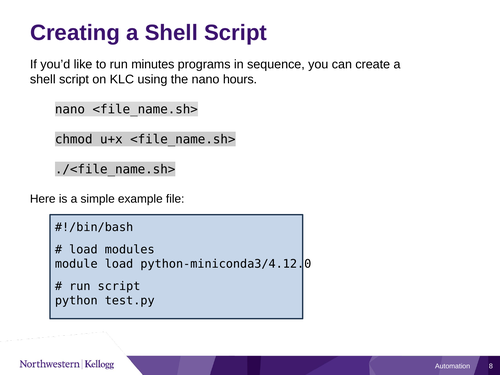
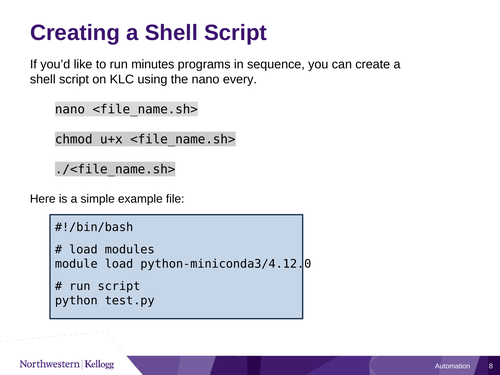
hours: hours -> every
